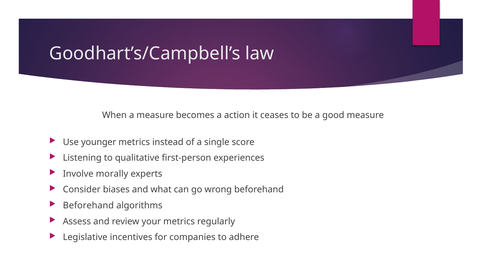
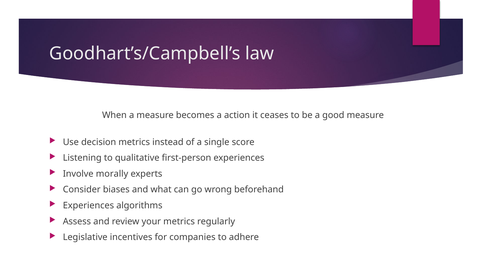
younger: younger -> decision
Beforehand at (88, 206): Beforehand -> Experiences
